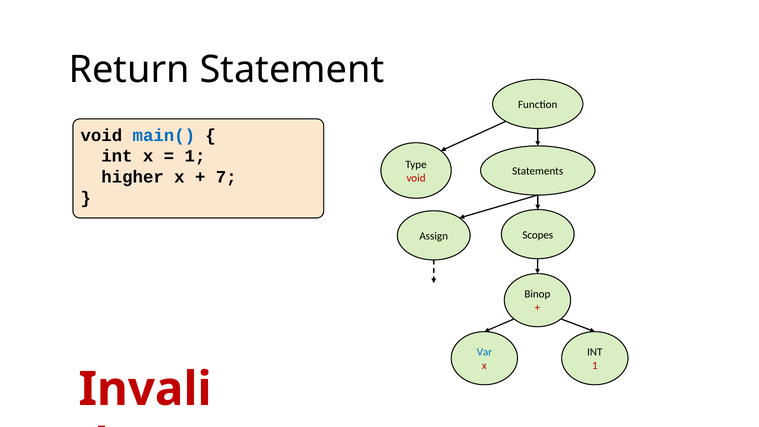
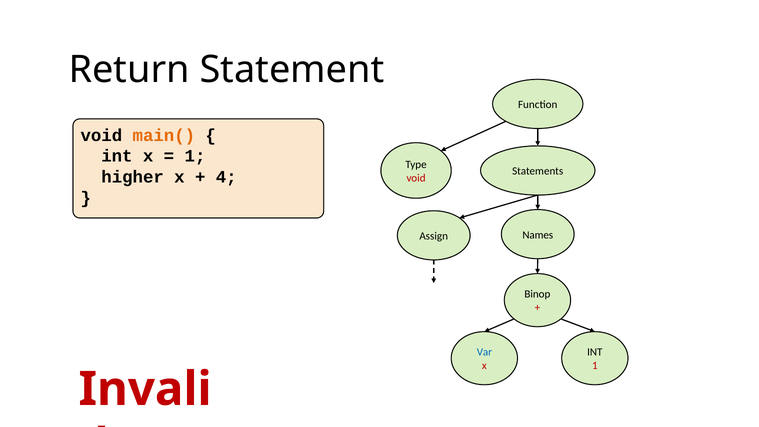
main( colour: blue -> orange
7: 7 -> 4
Scopes: Scopes -> Names
